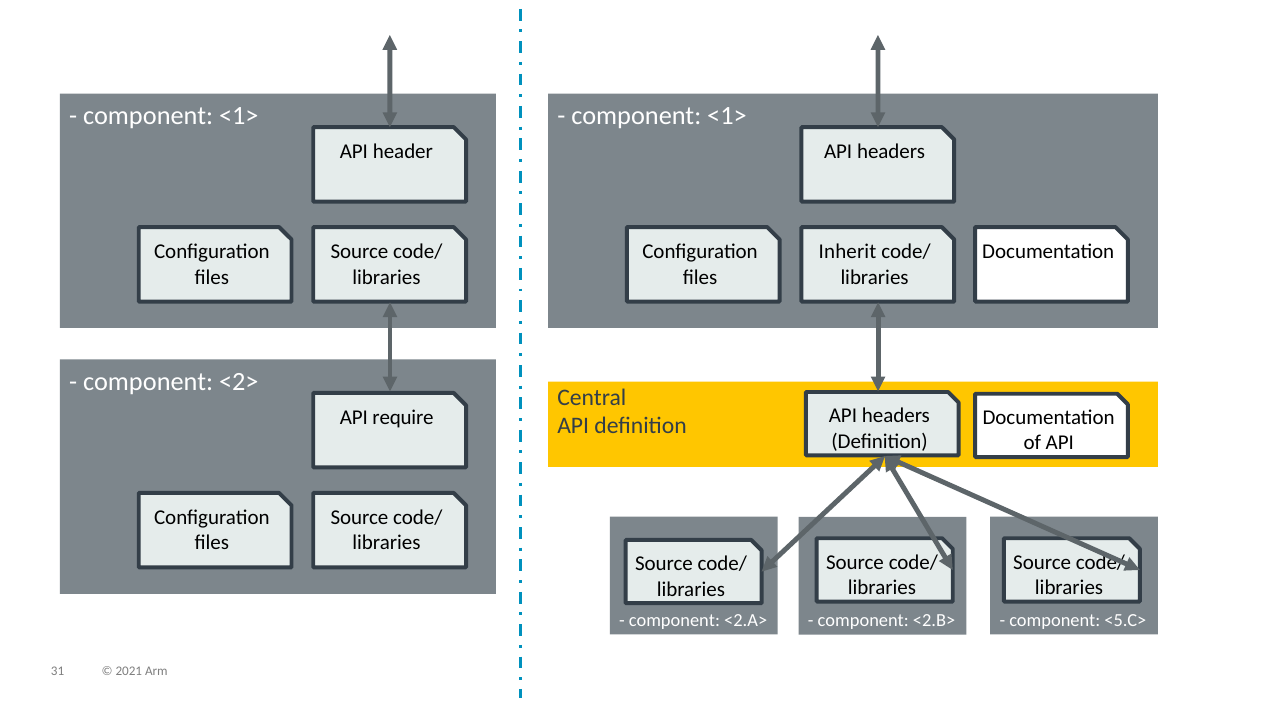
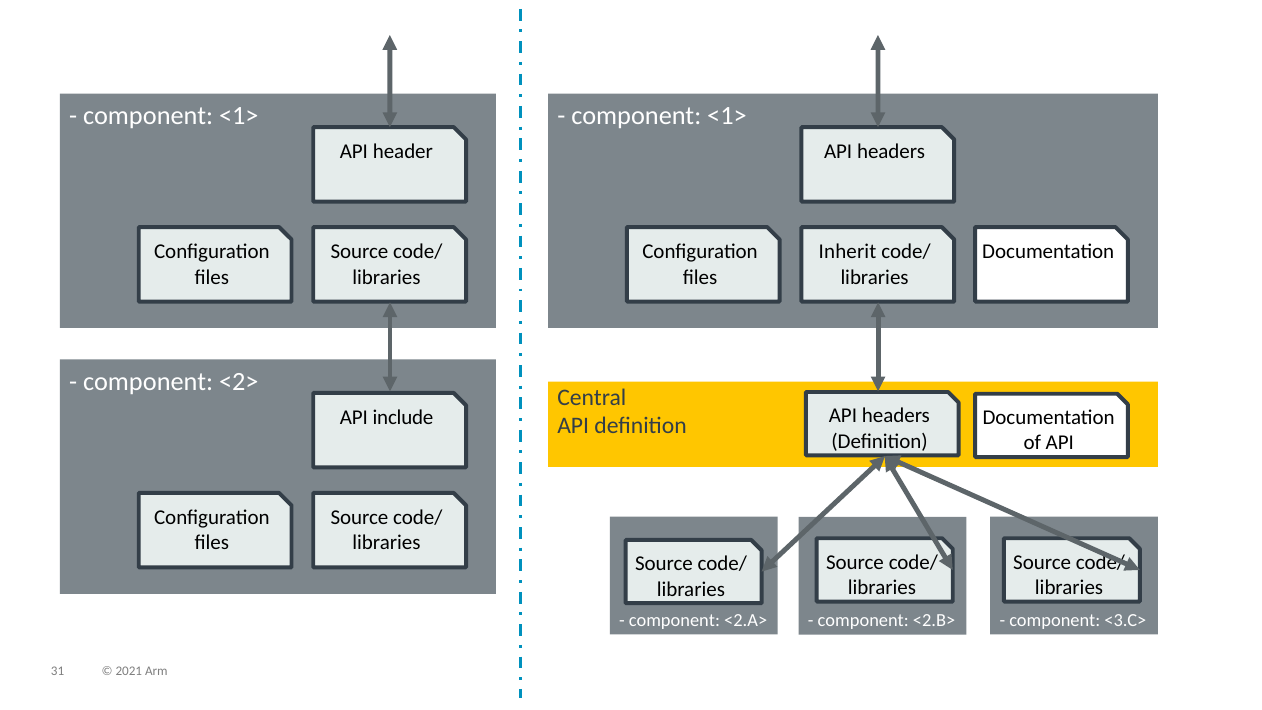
require: require -> include
<5.C>: <5.C> -> <3.C>
